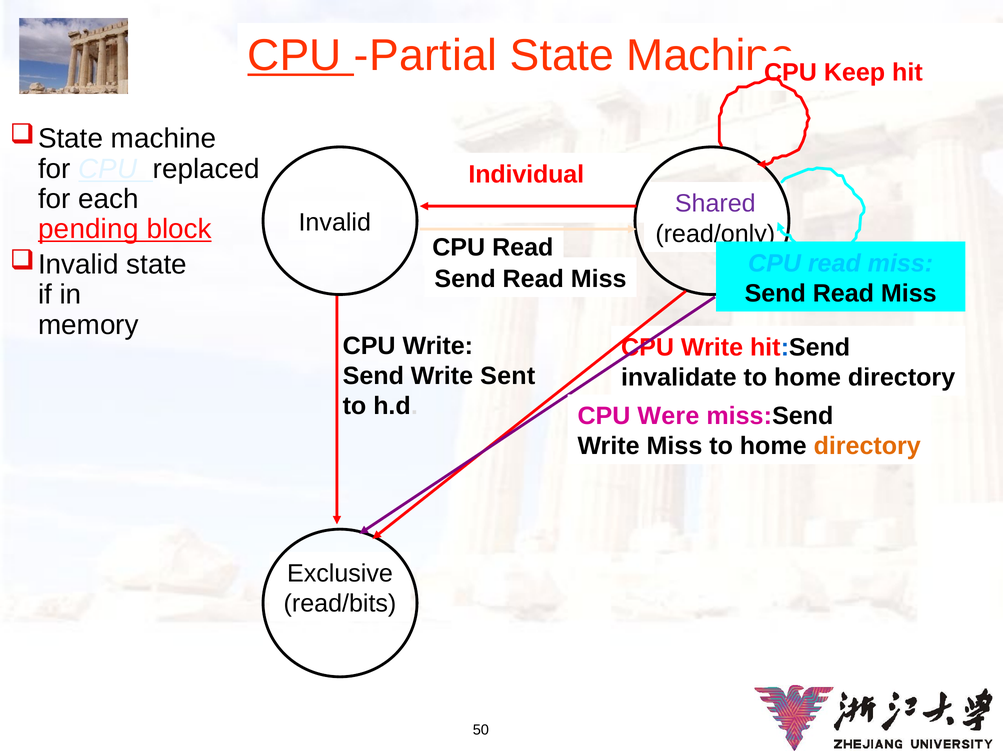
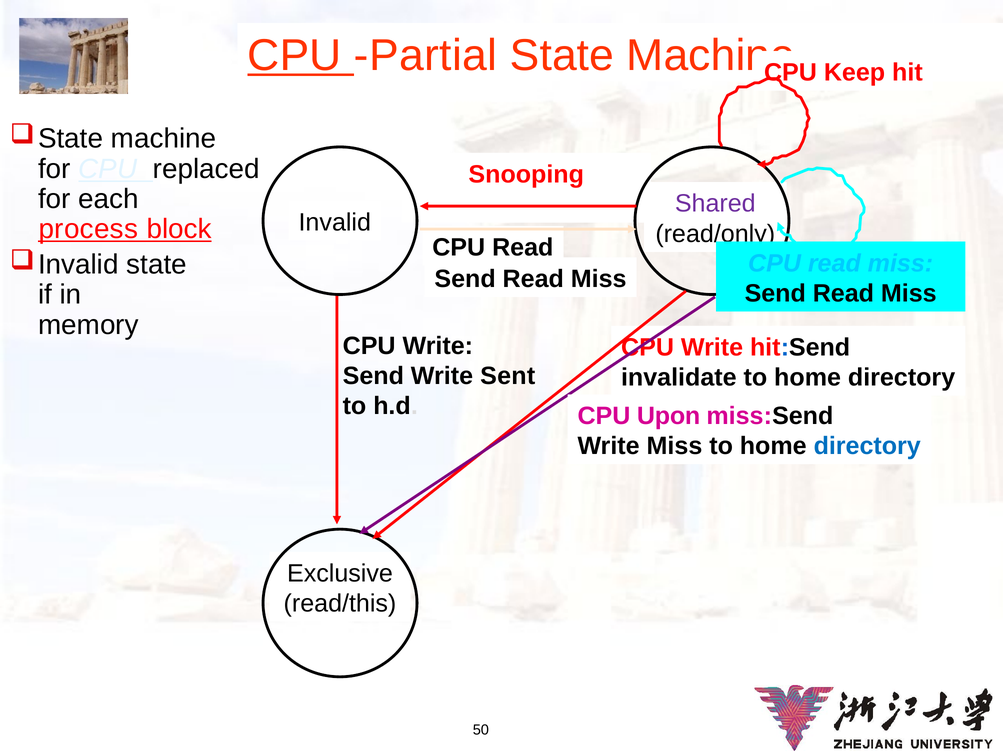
Individual: Individual -> Snooping
pending: pending -> process
Were: Were -> Upon
directory at (867, 446) colour: orange -> blue
read/bits: read/bits -> read/this
